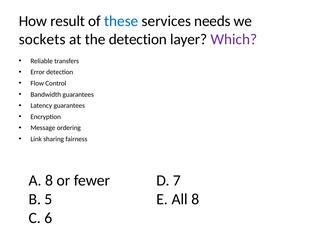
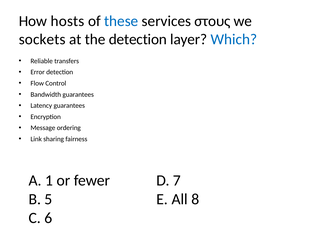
result: result -> hosts
needs: needs -> στους
Which colour: purple -> blue
8 at (49, 180): 8 -> 1
